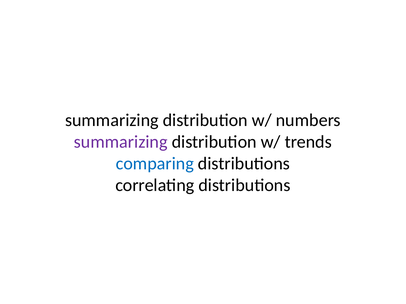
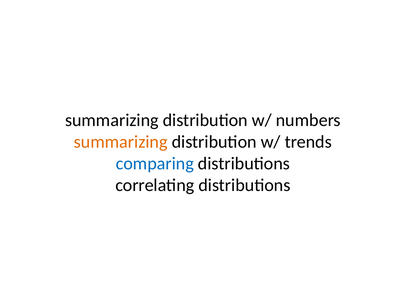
summarizing at (121, 142) colour: purple -> orange
